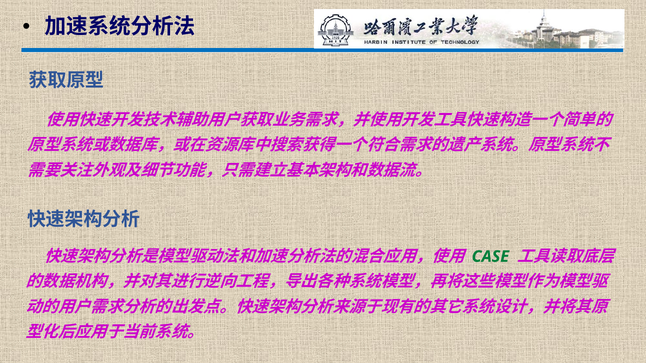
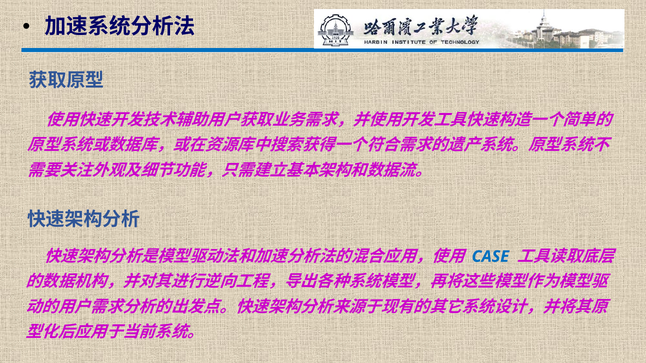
CASE colour: green -> blue
